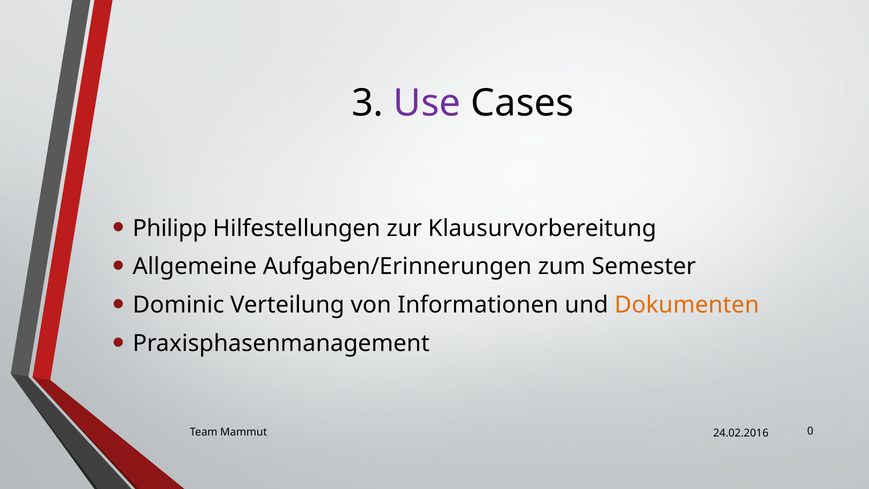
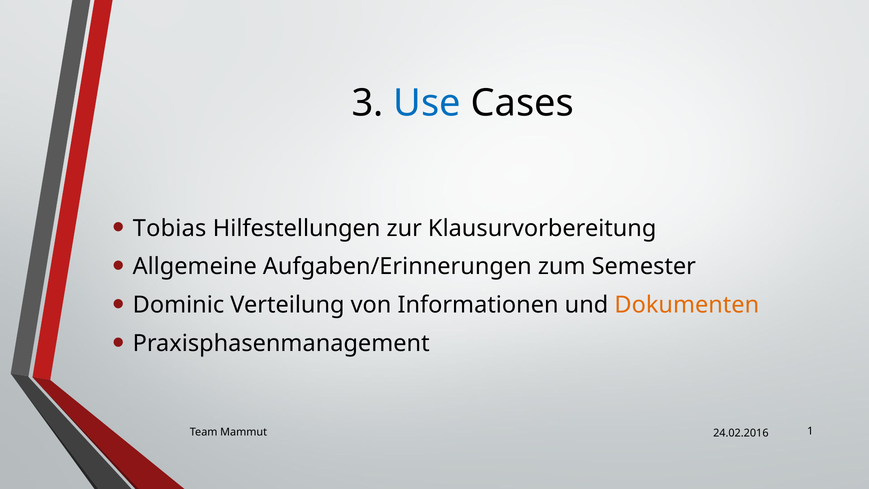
Use colour: purple -> blue
Philipp: Philipp -> Tobias
0: 0 -> 1
